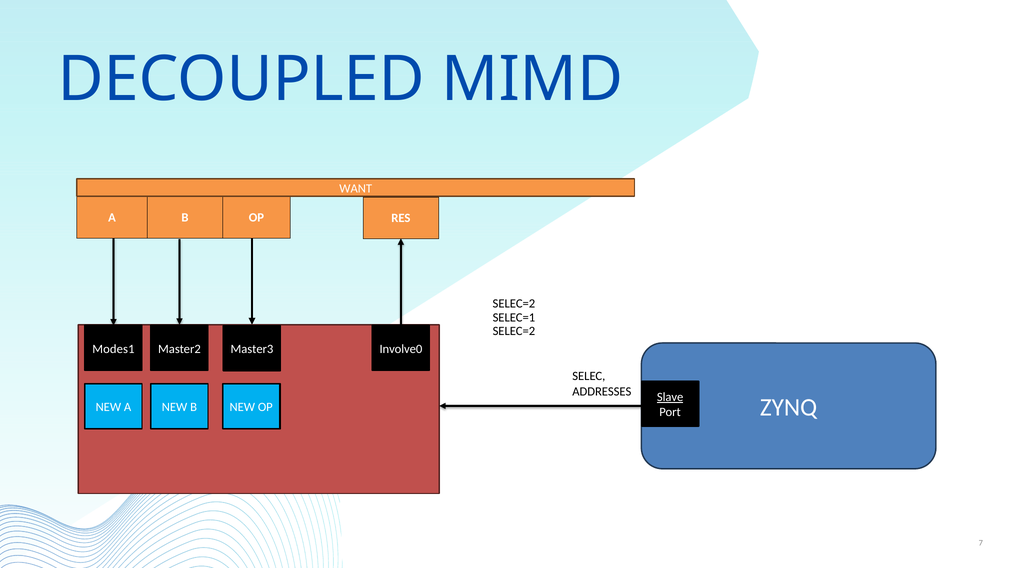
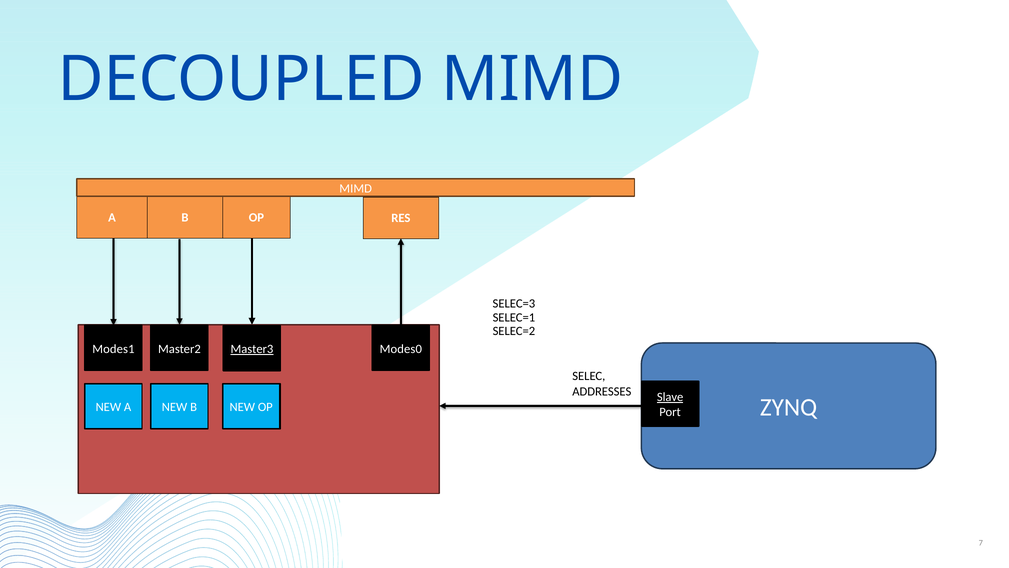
WANT at (356, 188): WANT -> MIMD
SELEC=2 at (514, 303): SELEC=2 -> SELEC=3
Involve0: Involve0 -> Modes0
Master3 underline: none -> present
